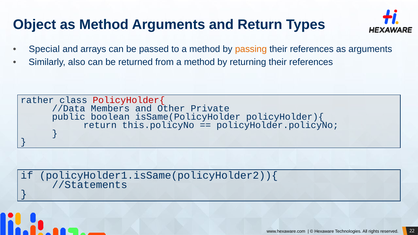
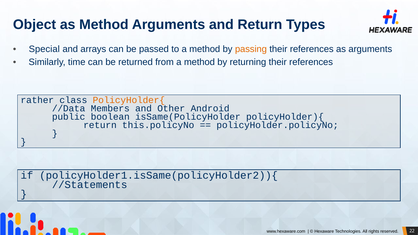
also: also -> time
PolicyHolder{ colour: red -> orange
Private: Private -> Android
